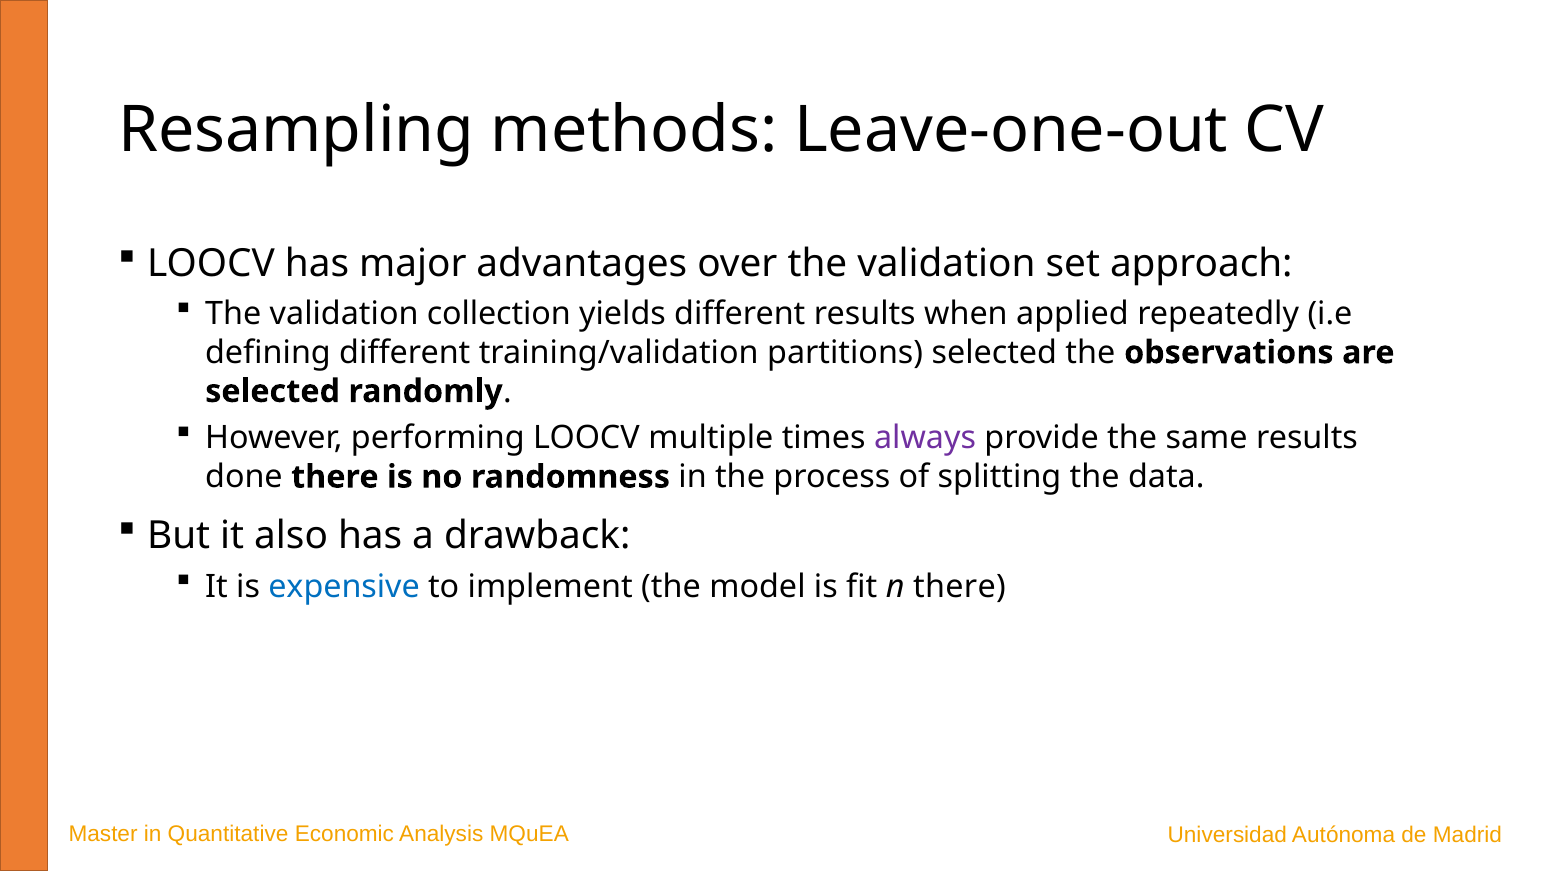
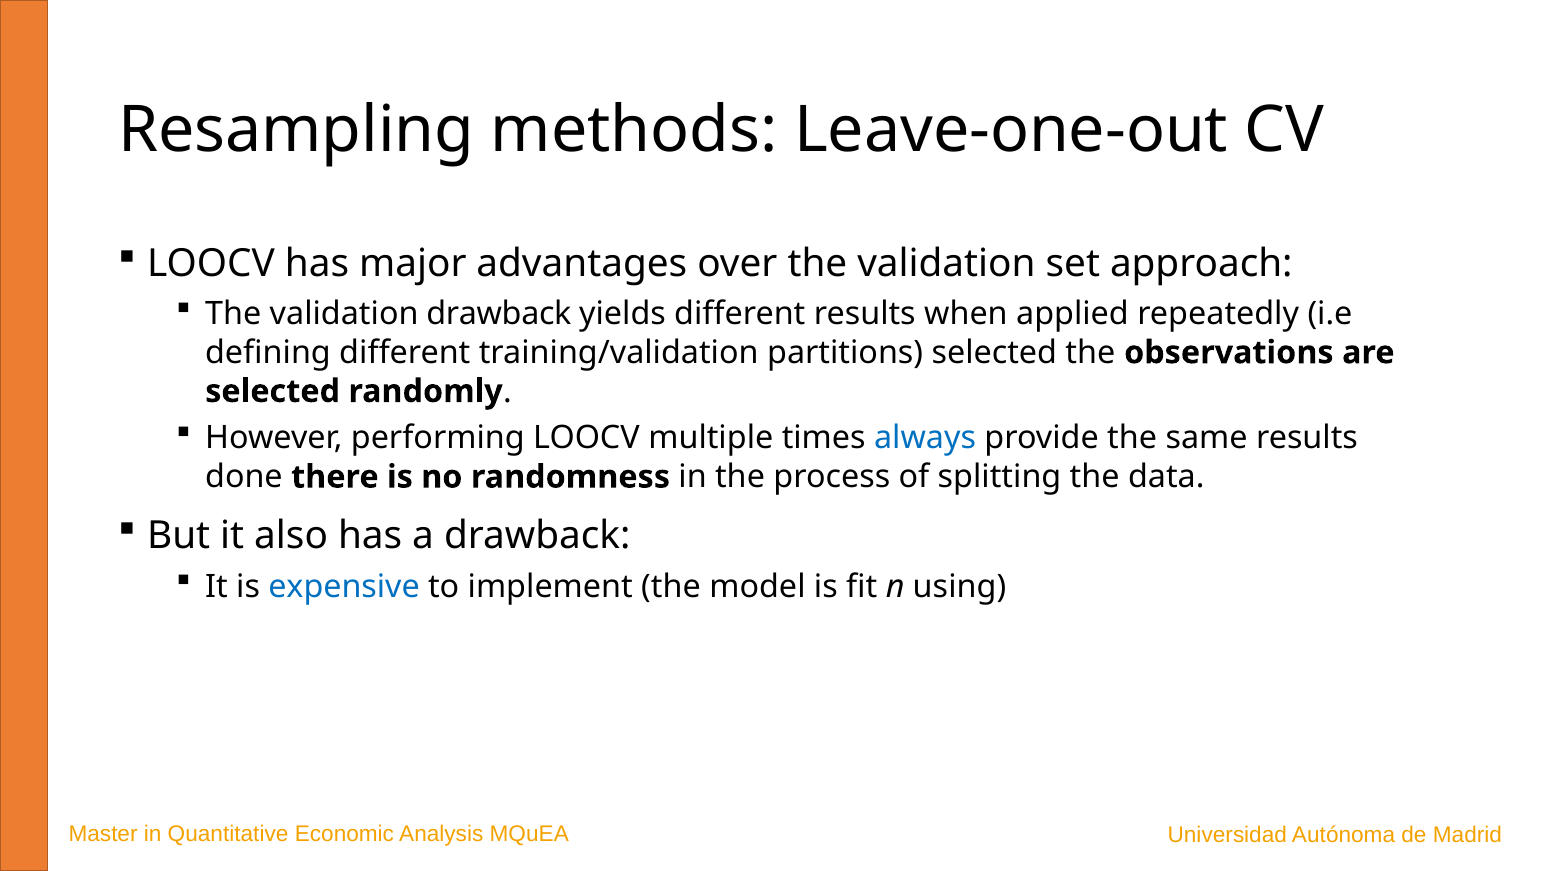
validation collection: collection -> drawback
always colour: purple -> blue
n there: there -> using
